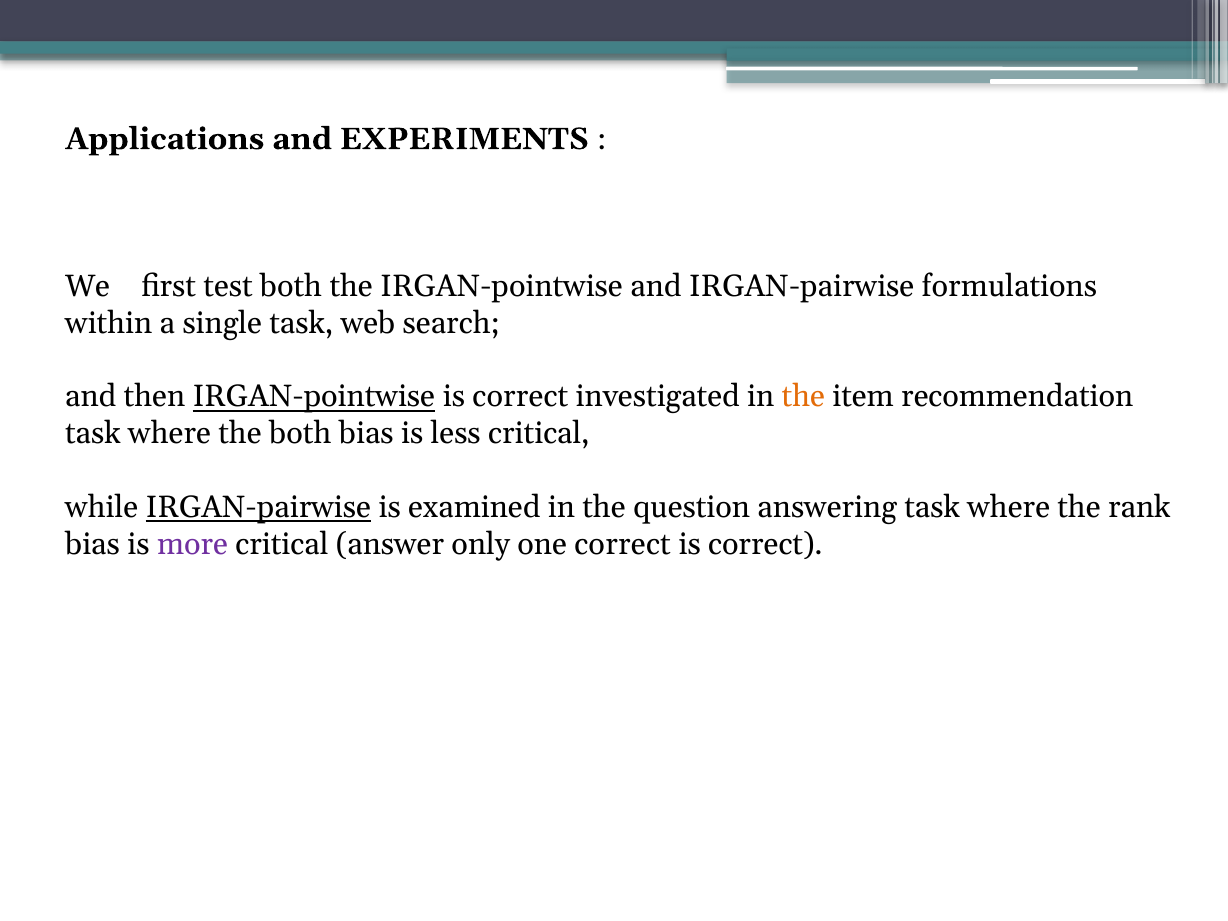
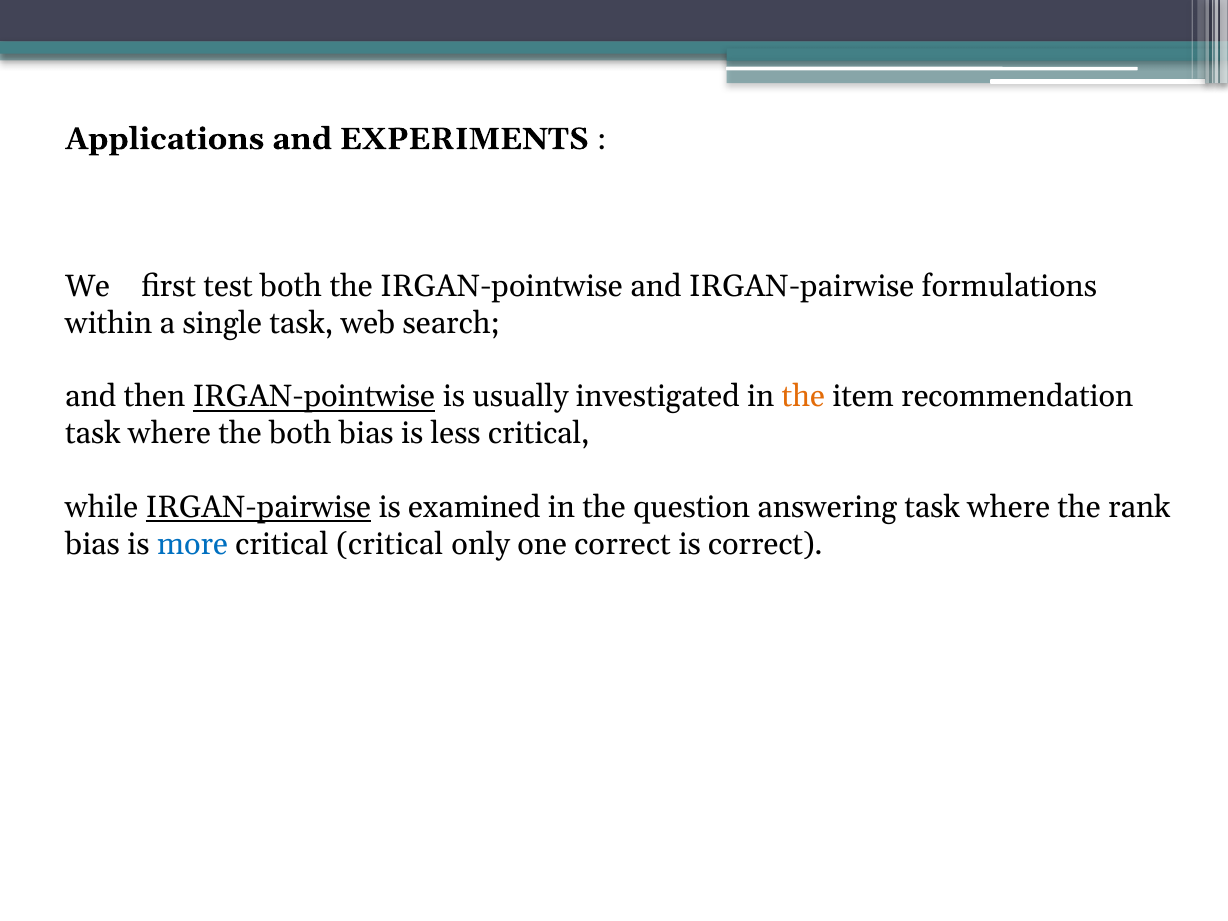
IRGAN-pointwise is correct: correct -> usually
more colour: purple -> blue
critical answer: answer -> critical
